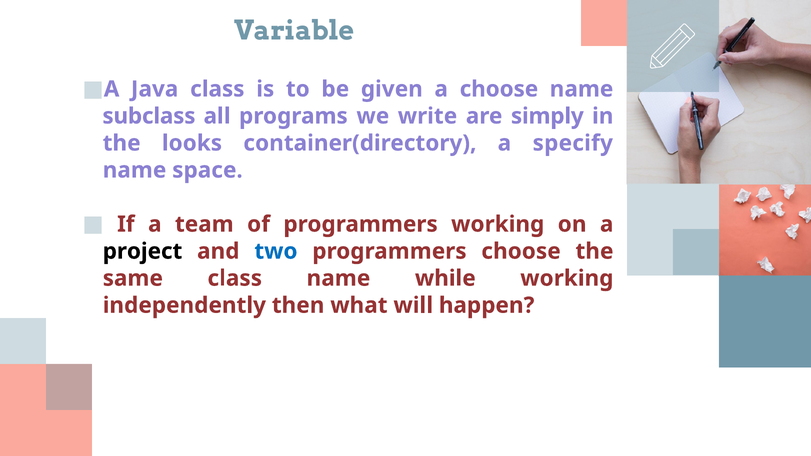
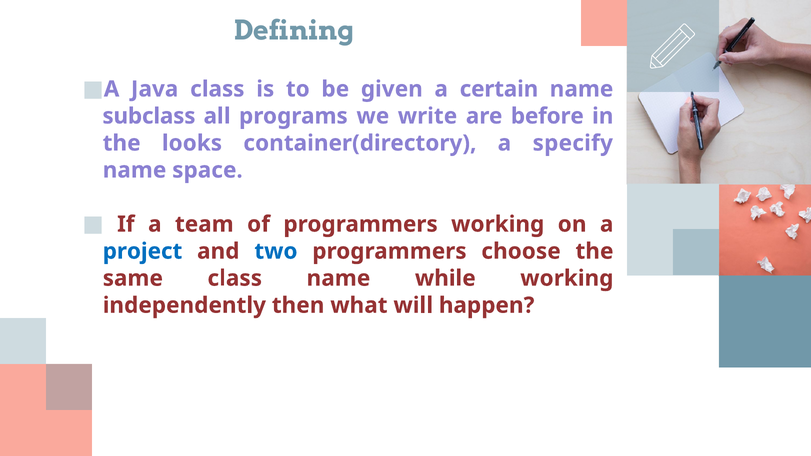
Variable: Variable -> Defining
a choose: choose -> certain
simply: simply -> before
project colour: black -> blue
